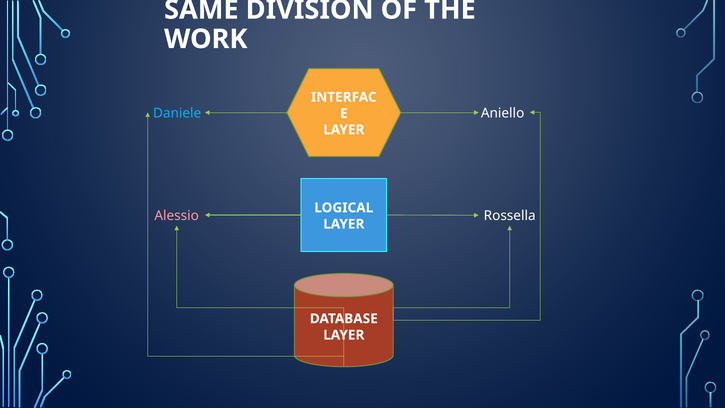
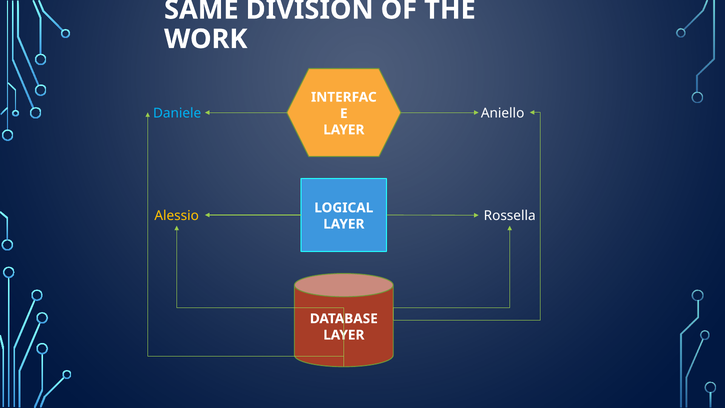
Alessio colour: pink -> yellow
